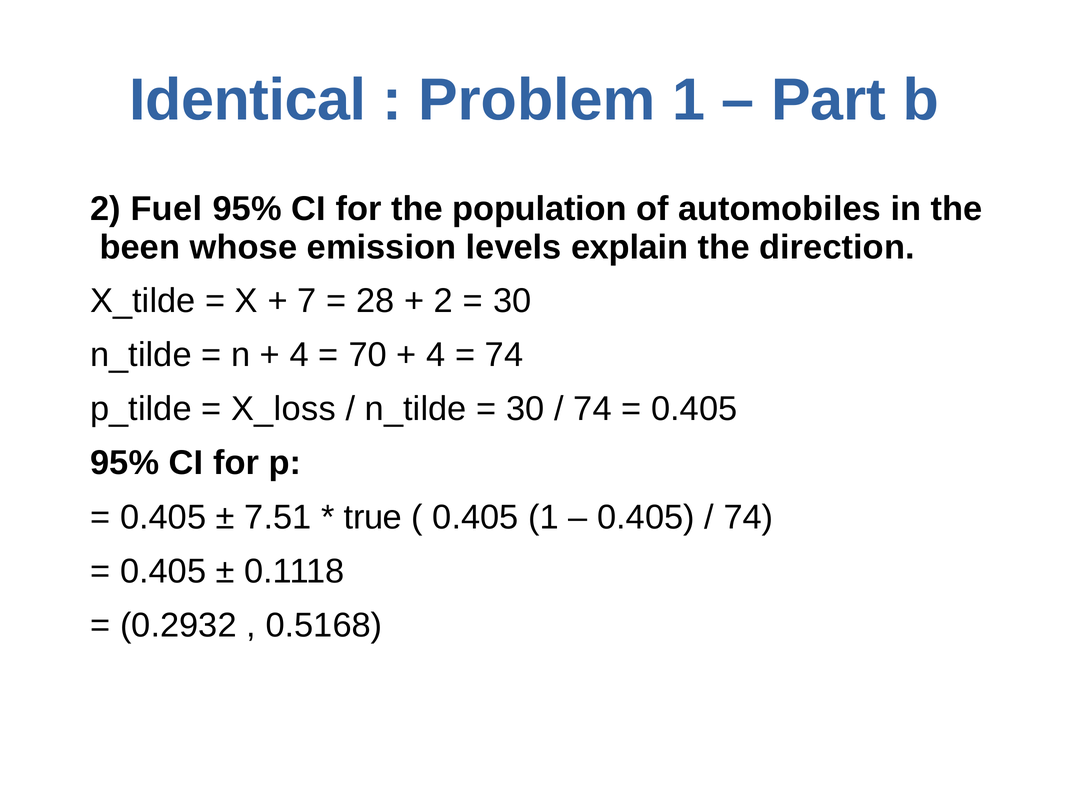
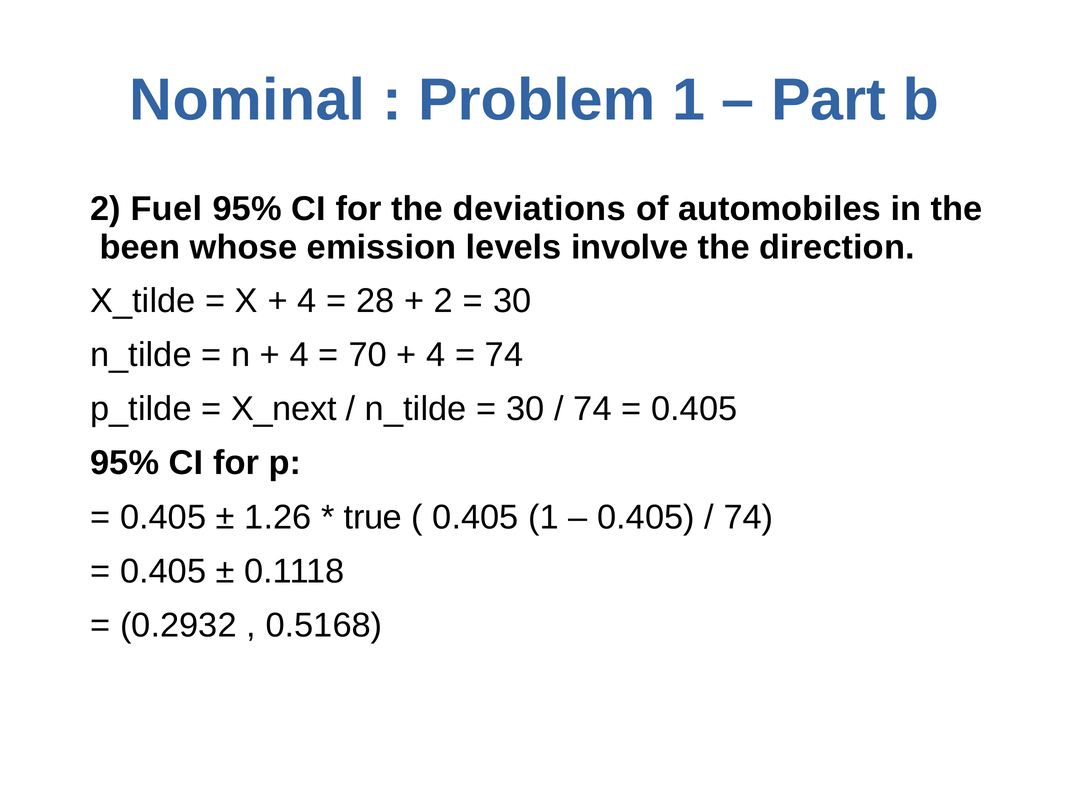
Identical: Identical -> Nominal
population: population -> deviations
explain: explain -> involve
7 at (307, 301): 7 -> 4
X_loss: X_loss -> X_next
7.51: 7.51 -> 1.26
